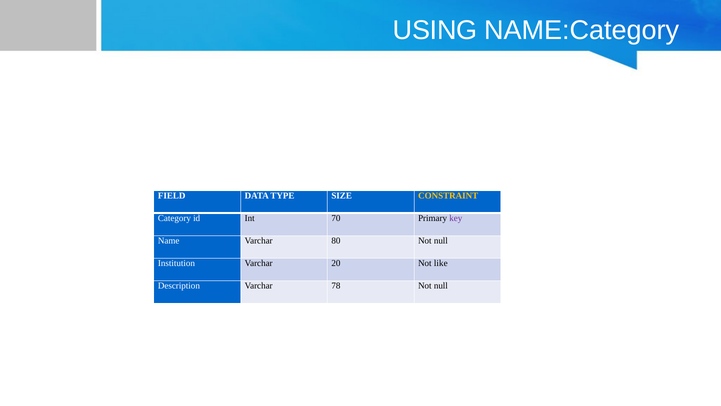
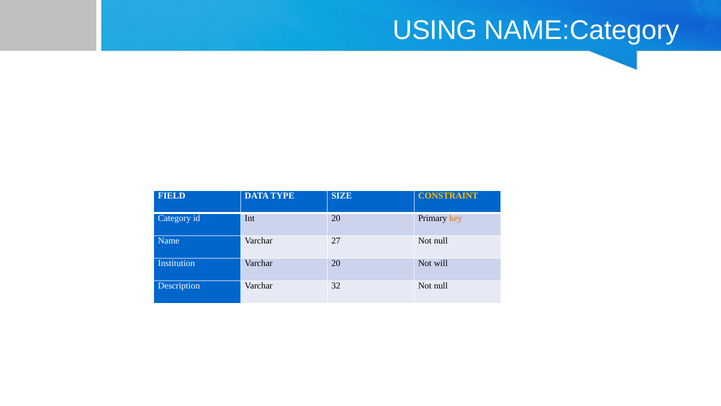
Int 70: 70 -> 20
key colour: purple -> orange
80: 80 -> 27
like: like -> will
78: 78 -> 32
